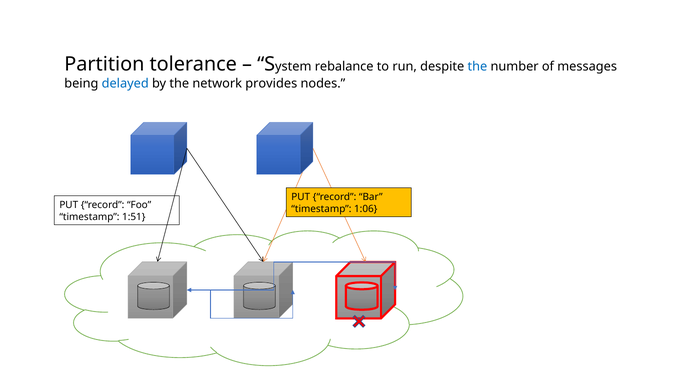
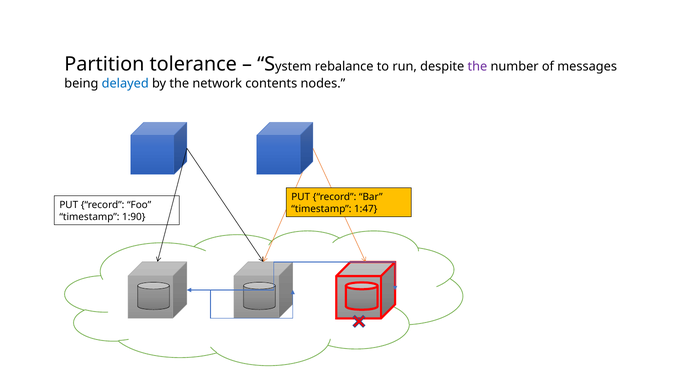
the at (477, 67) colour: blue -> purple
provides: provides -> contents
1:06: 1:06 -> 1:47
1:51: 1:51 -> 1:90
